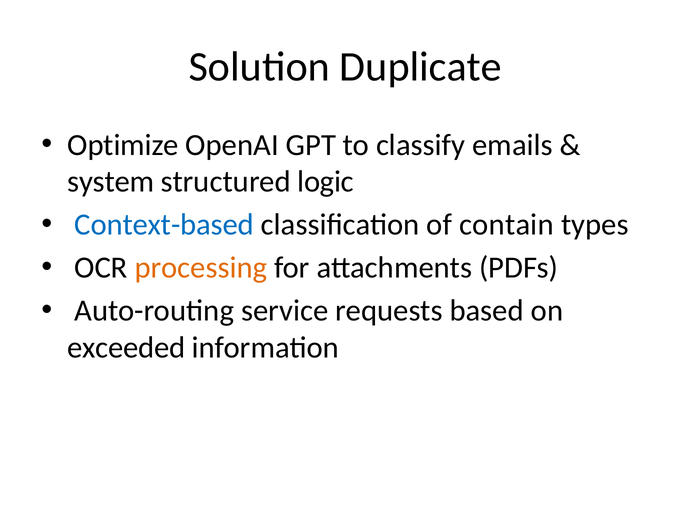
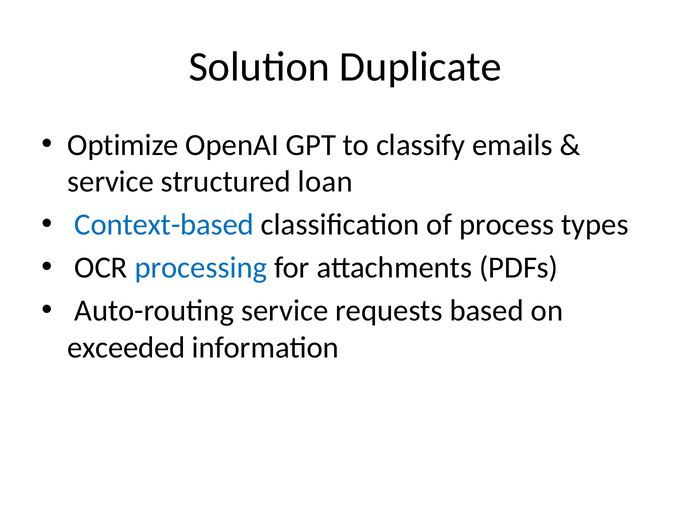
system at (111, 182): system -> service
logic: logic -> loan
contain: contain -> process
processing colour: orange -> blue
